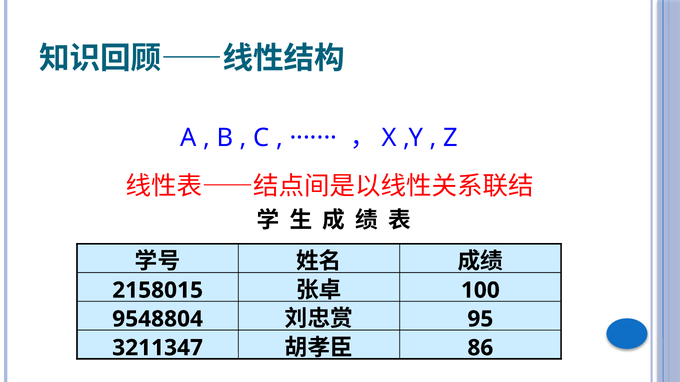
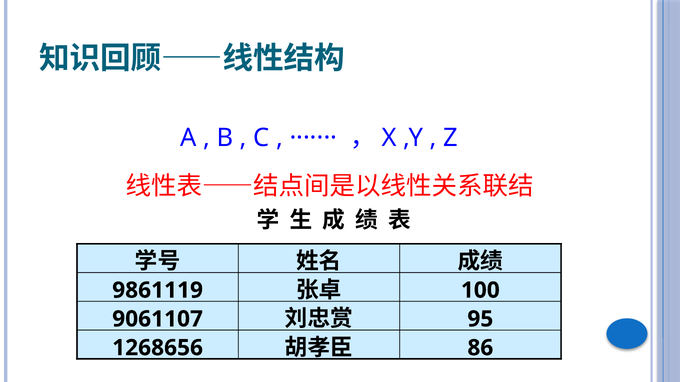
2158015: 2158015 -> 9861119
9548804: 9548804 -> 9061107
3211347: 3211347 -> 1268656
